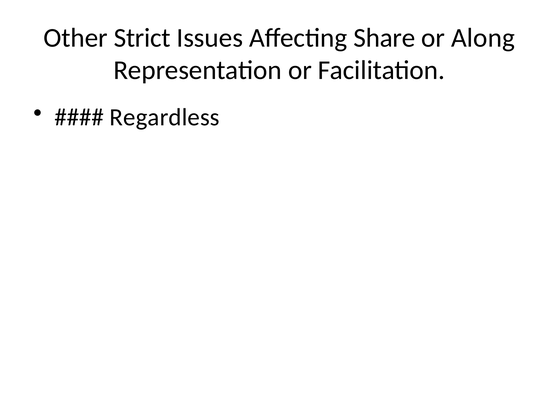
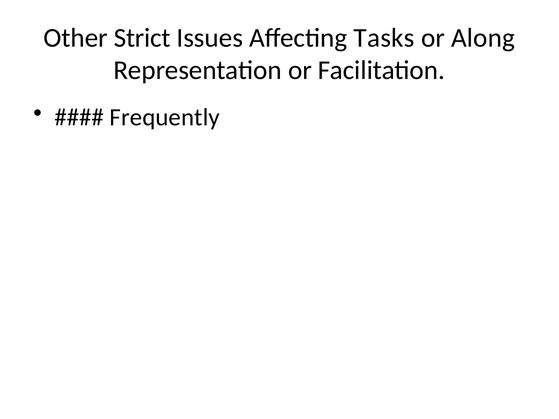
Share: Share -> Tasks
Regardless: Regardless -> Frequently
